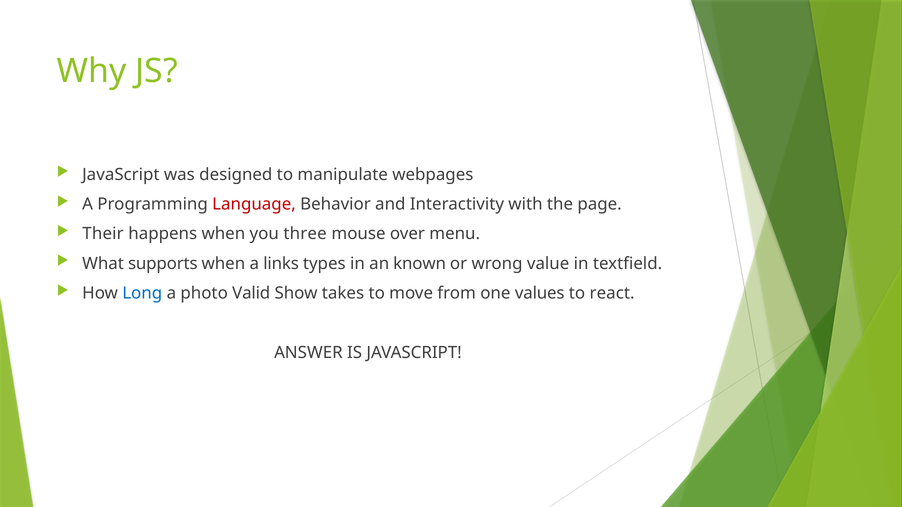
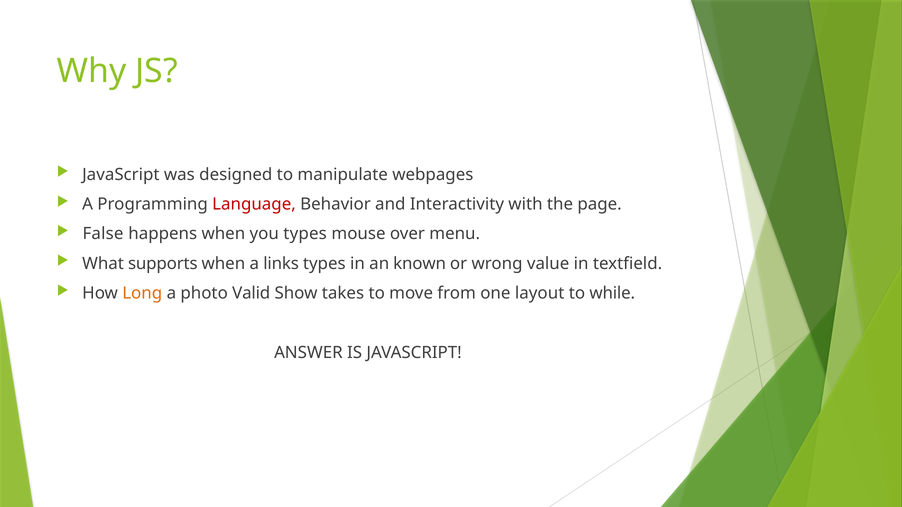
Their: Their -> False
you three: three -> types
Long colour: blue -> orange
values: values -> layout
react: react -> while
